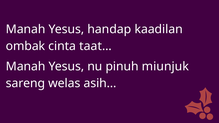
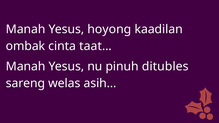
handap: handap -> hoyong
miunjuk: miunjuk -> ditubles
